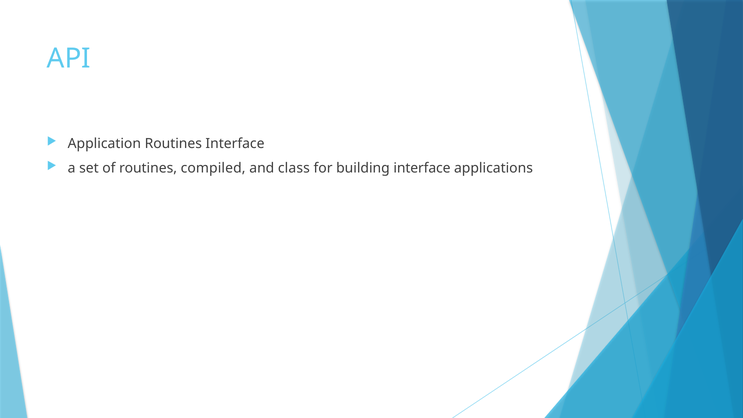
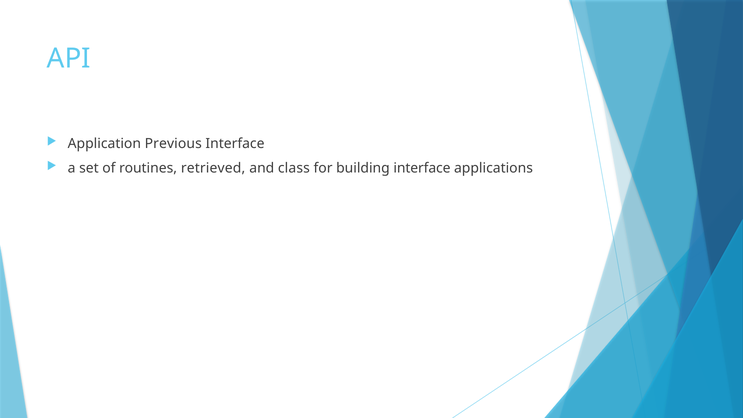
Application Routines: Routines -> Previous
compiled: compiled -> retrieved
